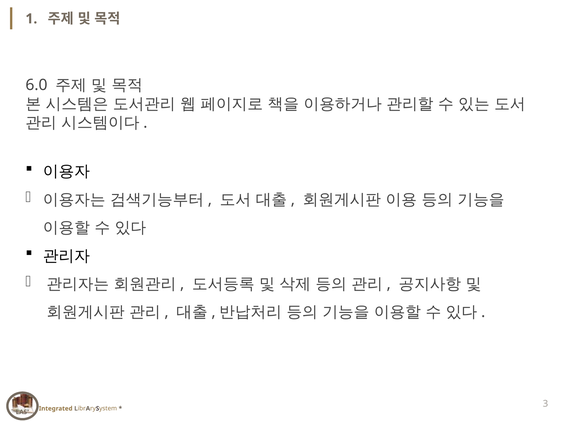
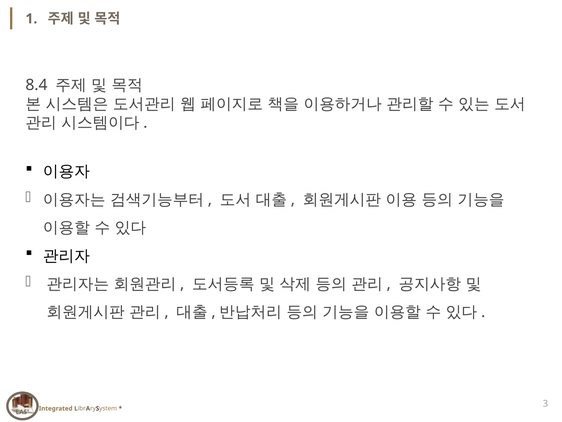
6.0: 6.0 -> 8.4
